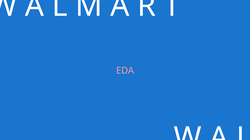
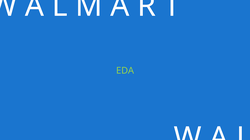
EDA colour: pink -> light green
